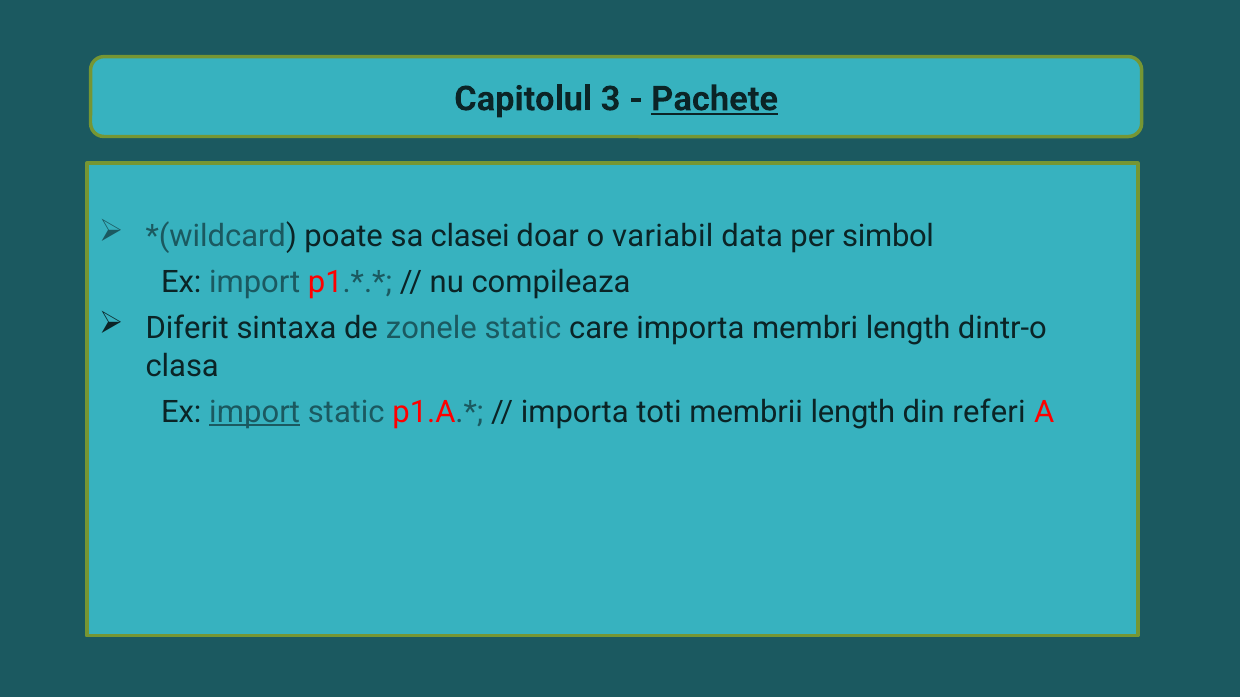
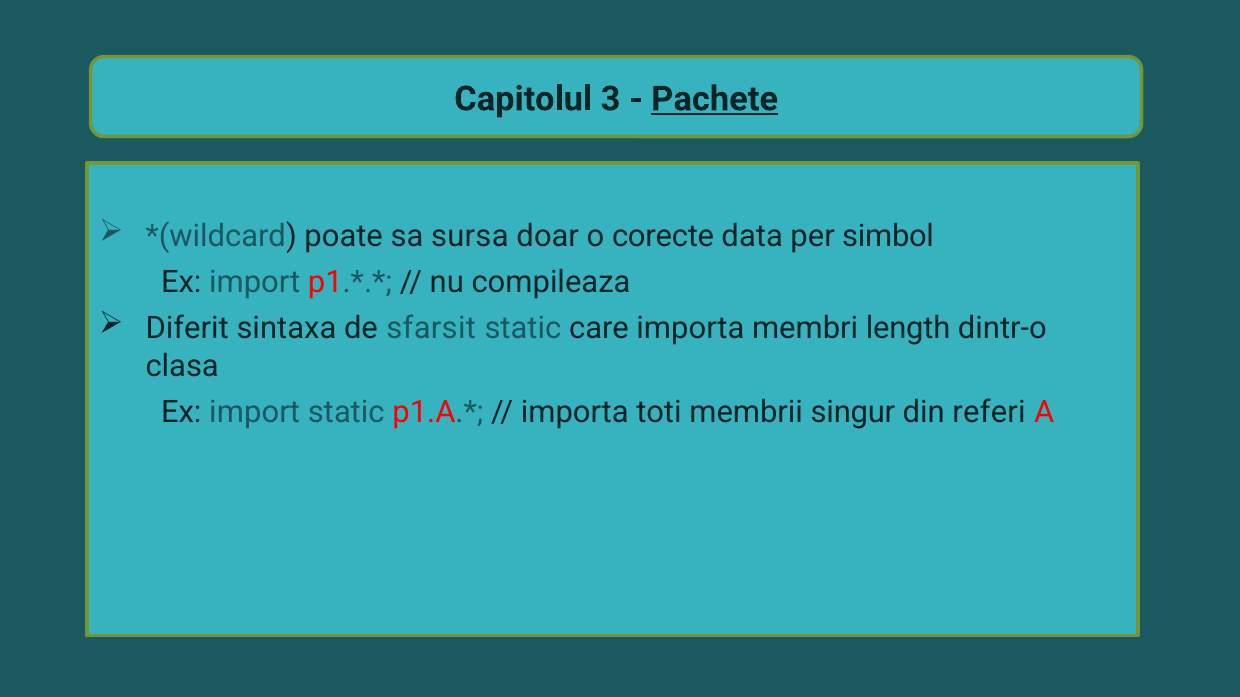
clasei: clasei -> sursa
variabil: variabil -> corecte
zonele: zonele -> sfarsit
import at (255, 412) underline: present -> none
membrii length: length -> singur
